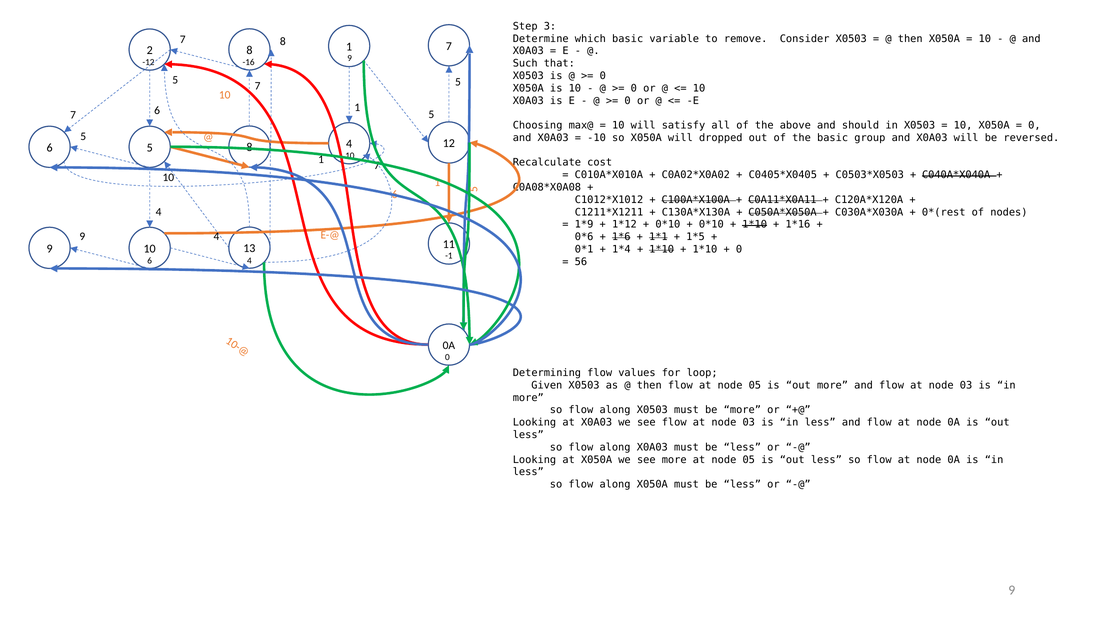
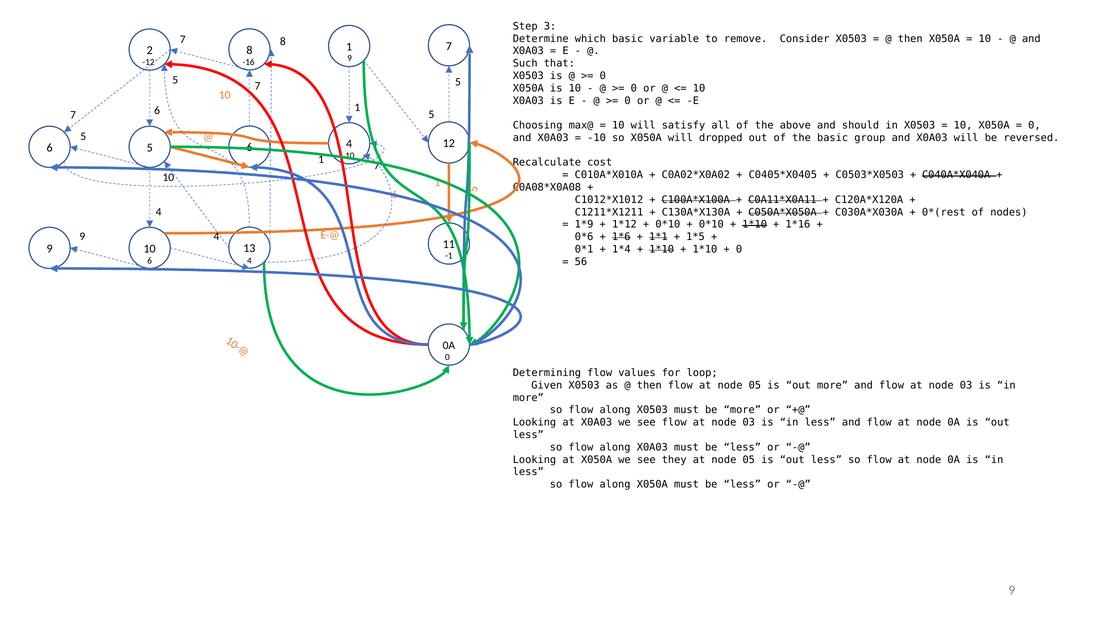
8 at (249, 147): 8 -> 6
see more: more -> they
